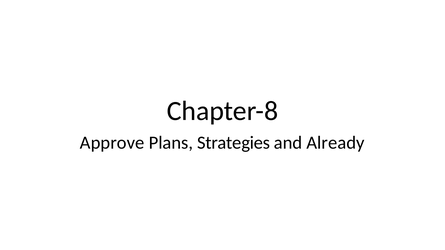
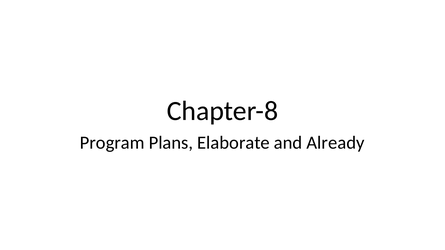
Approve: Approve -> Program
Strategies: Strategies -> Elaborate
